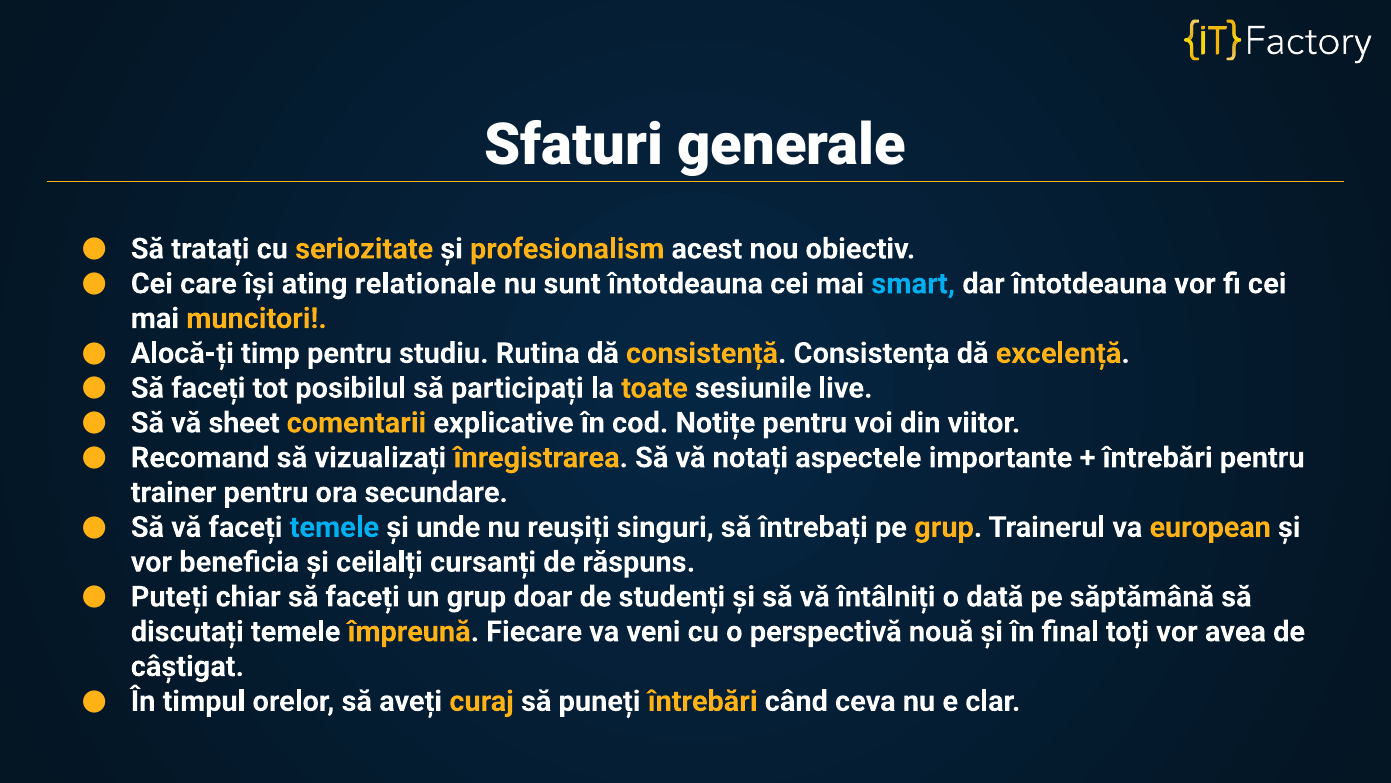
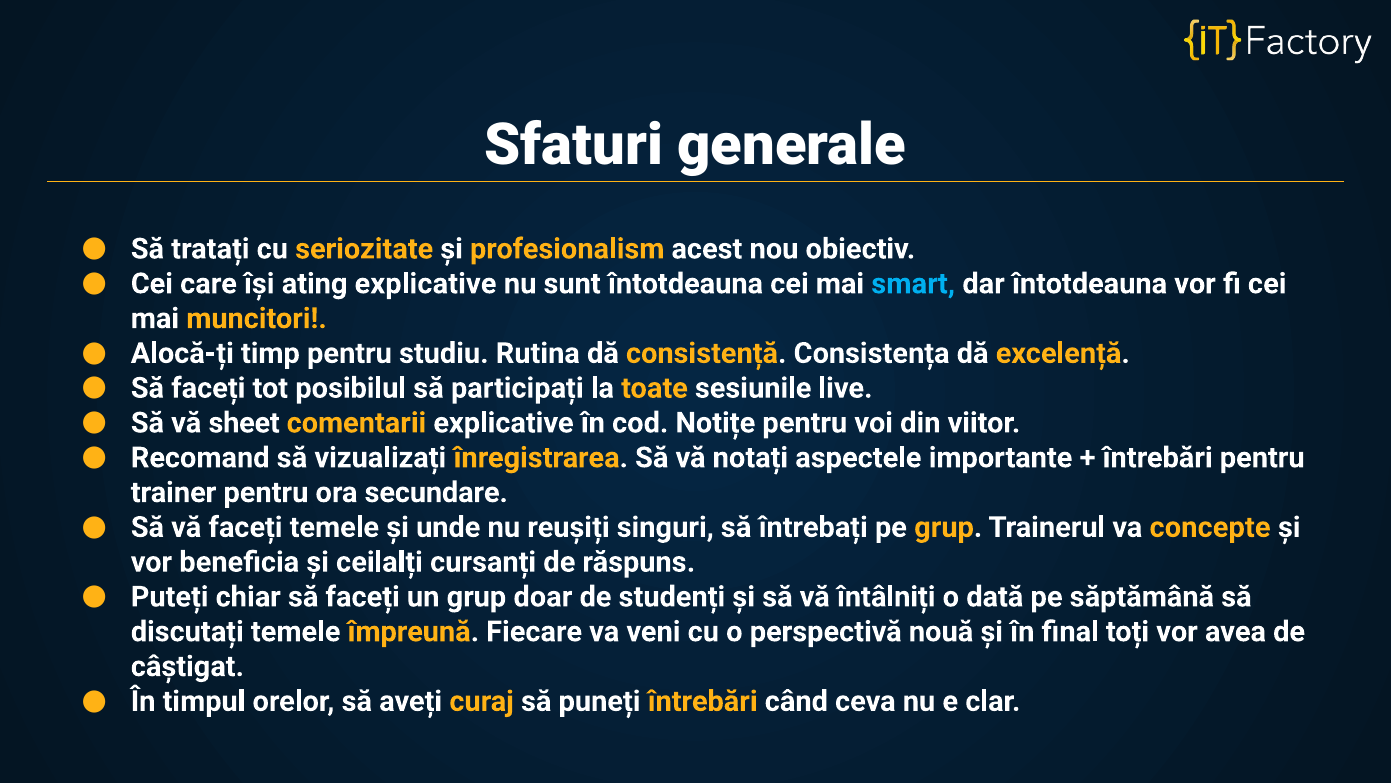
ating relationale: relationale -> explicative
temele at (334, 527) colour: light blue -> white
european: european -> concepte
